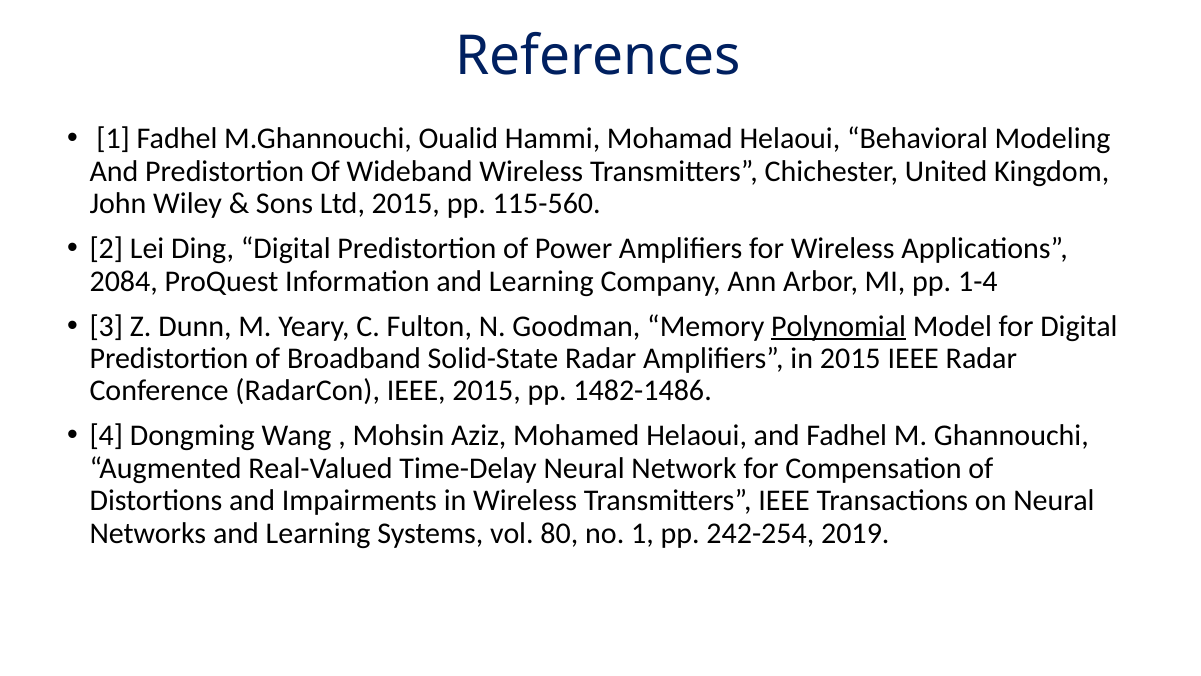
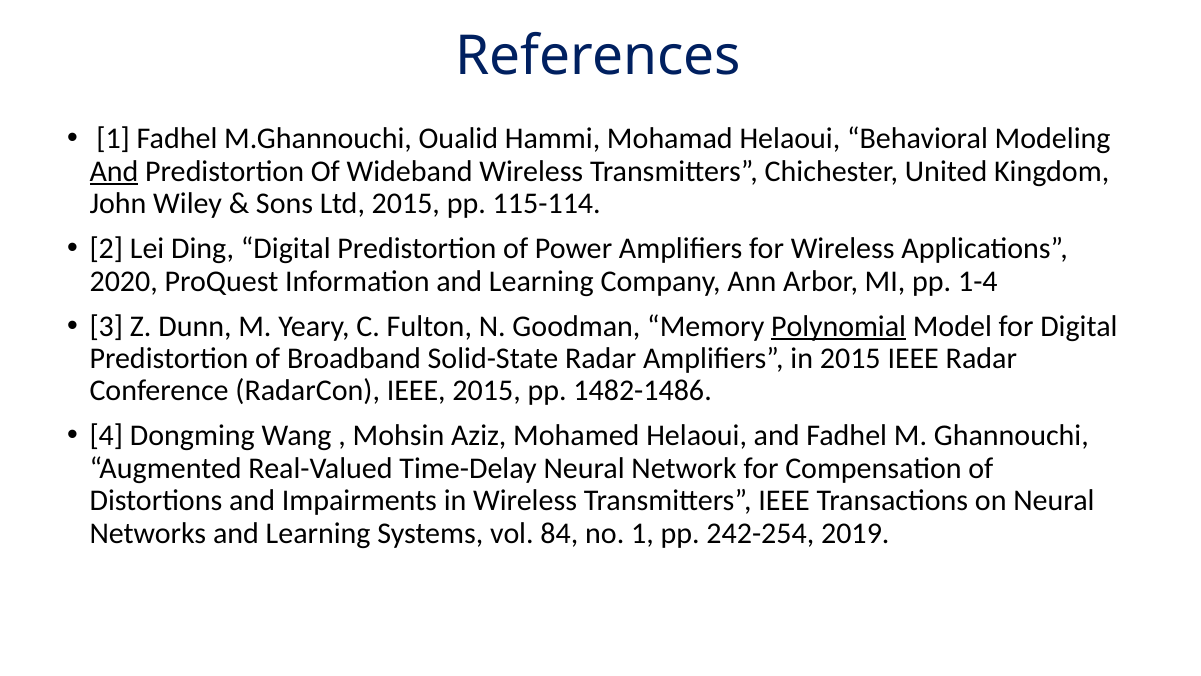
And at (114, 171) underline: none -> present
115-560: 115-560 -> 115-114
2084: 2084 -> 2020
80: 80 -> 84
